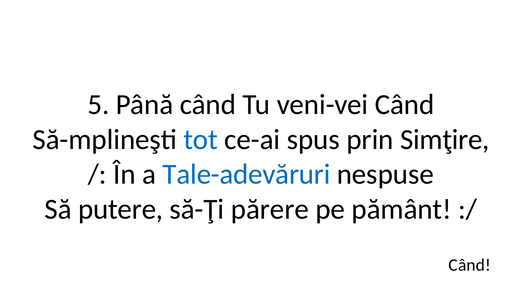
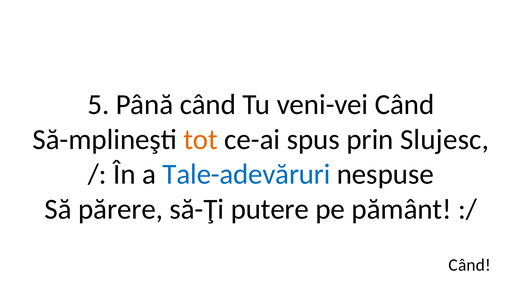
tot colour: blue -> orange
Simţire: Simţire -> Slujesc
putere: putere -> părere
părere: părere -> putere
